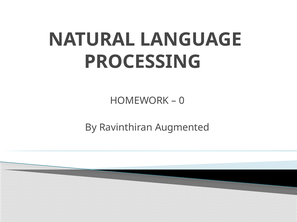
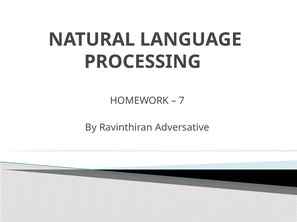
0: 0 -> 7
Augmented: Augmented -> Adversative
